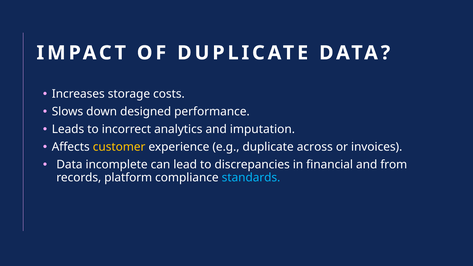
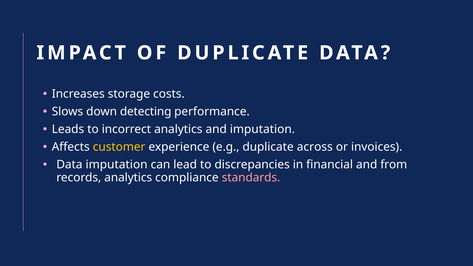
designed: designed -> detecting
Data incomplete: incomplete -> imputation
records platform: platform -> analytics
standards colour: light blue -> pink
